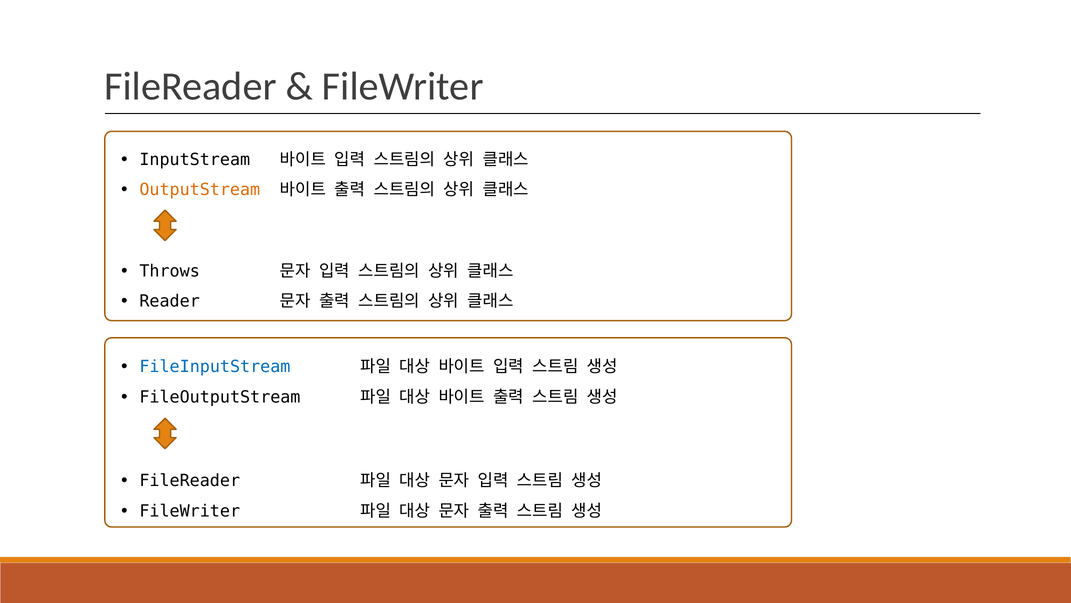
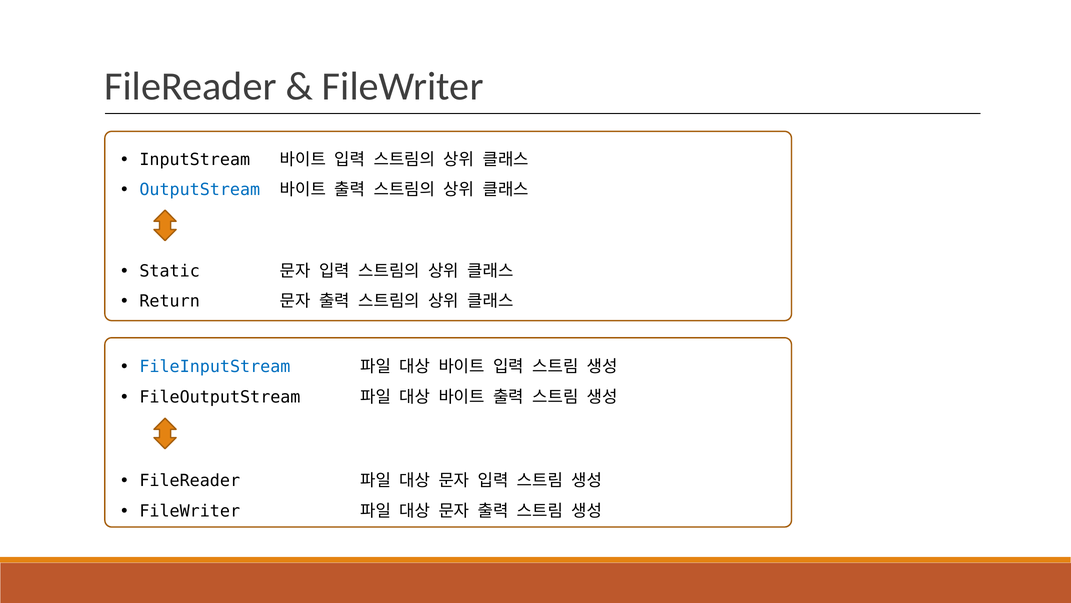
OutputStream colour: orange -> blue
Throws: Throws -> Static
Reader: Reader -> Return
